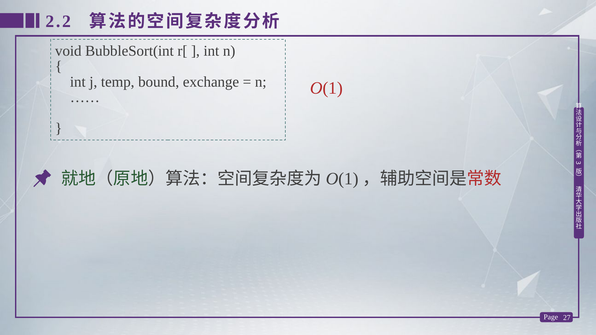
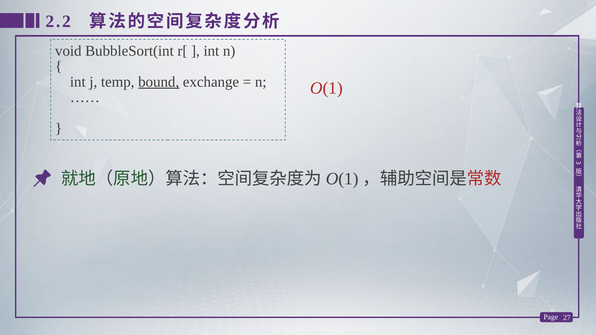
bound underline: none -> present
